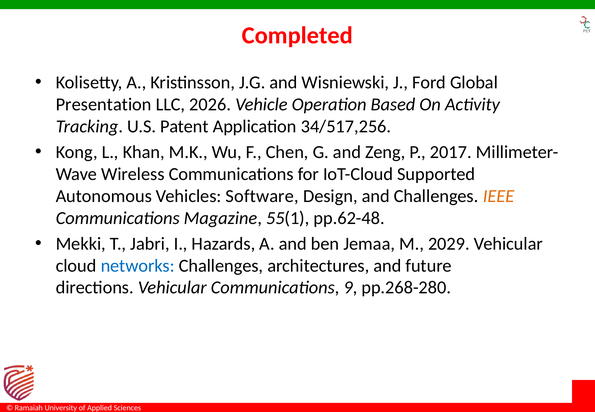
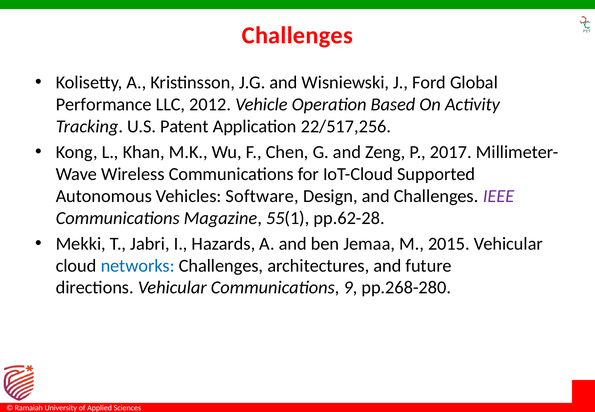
Completed at (297, 36): Completed -> Challenges
Presentation: Presentation -> Performance
2026: 2026 -> 2012
34/517,256: 34/517,256 -> 22/517,256
IEEE colour: orange -> purple
pp.62-48: pp.62-48 -> pp.62-28
2029: 2029 -> 2015
